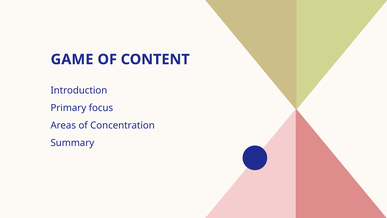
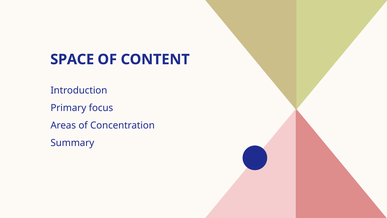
GAME: GAME -> SPACE
